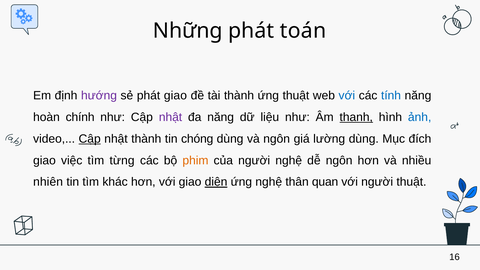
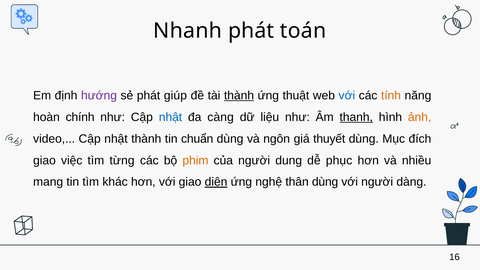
Những: Những -> Nhanh
phát giao: giao -> giúp
thành at (239, 96) underline: none -> present
tính colour: blue -> orange
nhật at (170, 117) colour: purple -> blue
đa năng: năng -> càng
ảnh colour: blue -> orange
Cập at (90, 139) underline: present -> none
chóng: chóng -> chuẩn
lường: lường -> thuyết
người nghệ: nghệ -> dung
dễ ngôn: ngôn -> phục
nhiên: nhiên -> mang
thân quan: quan -> dùng
người thuật: thuật -> dàng
